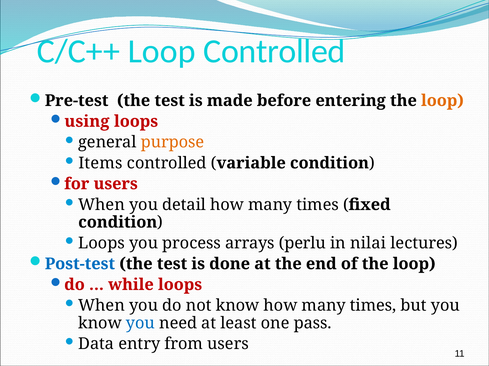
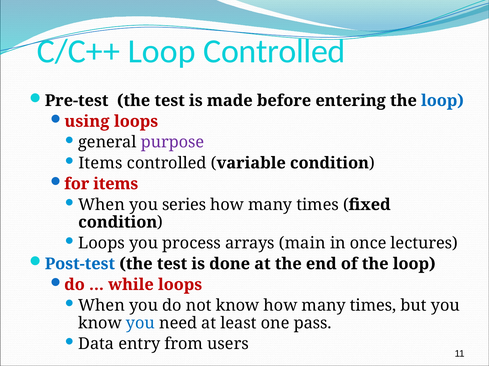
loop at (442, 101) colour: orange -> blue
purpose colour: orange -> purple
for users: users -> items
detail: detail -> series
perlu: perlu -> main
nilai: nilai -> once
